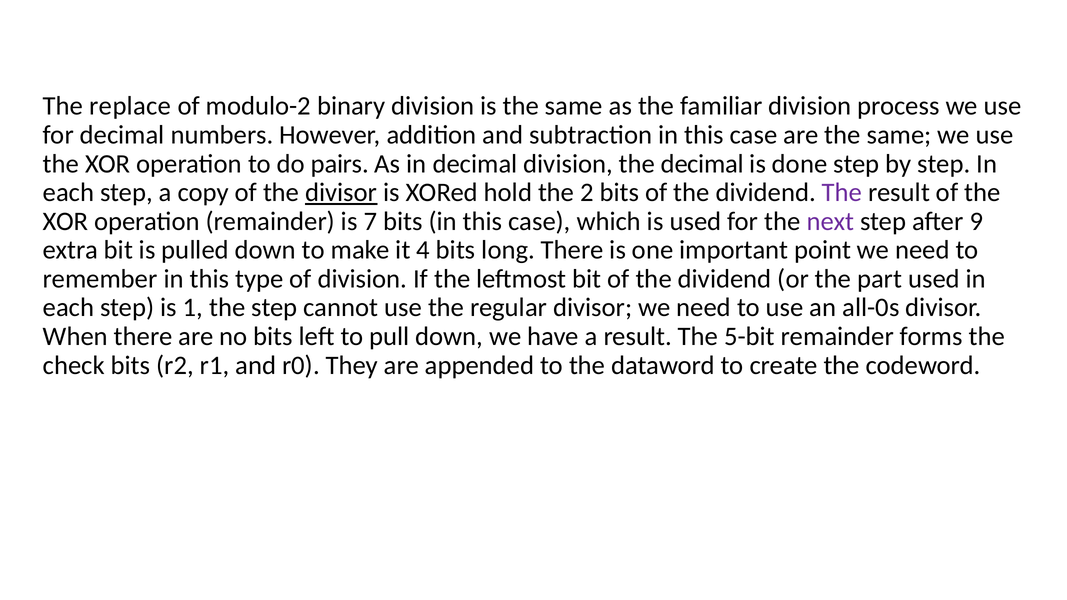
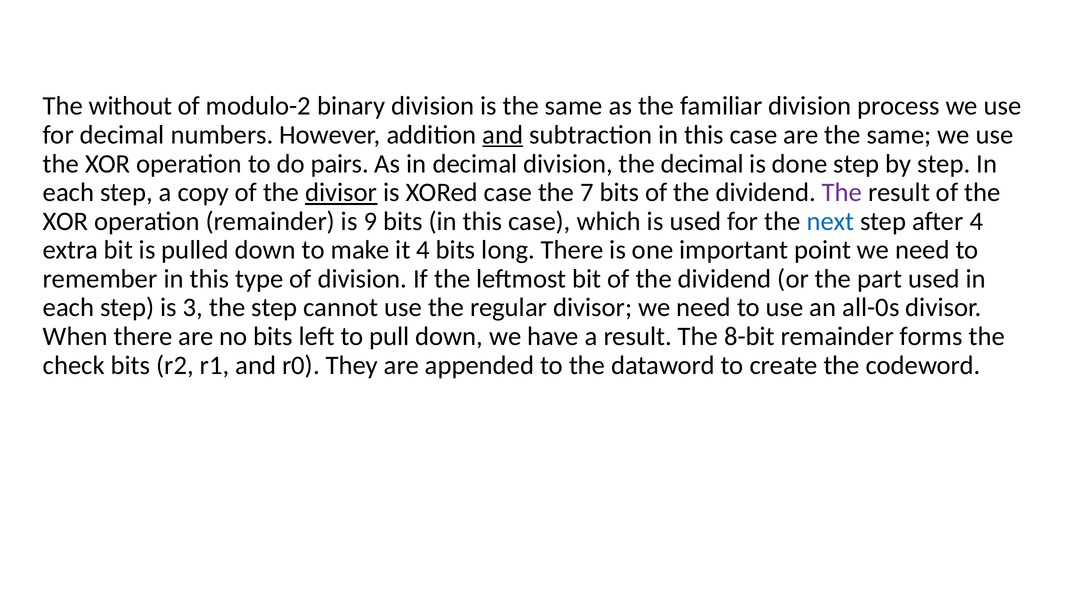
replace: replace -> without
and at (503, 135) underline: none -> present
XORed hold: hold -> case
2: 2 -> 7
7: 7 -> 9
next colour: purple -> blue
after 9: 9 -> 4
1: 1 -> 3
5-bit: 5-bit -> 8-bit
